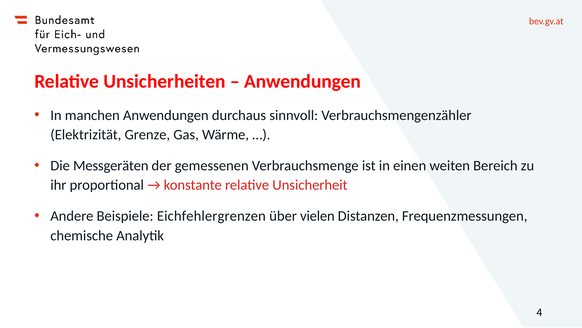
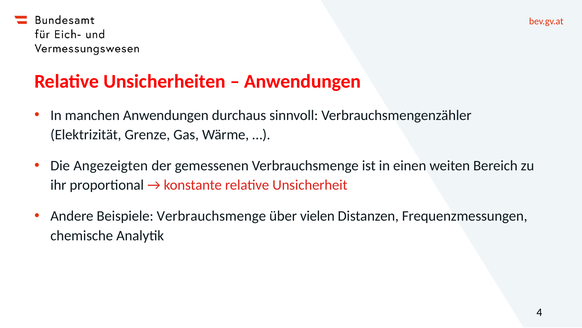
Messgeräten: Messgeräten -> Angezeigten
Beispiele Eichfehlergrenzen: Eichfehlergrenzen -> Verbrauchsmenge
